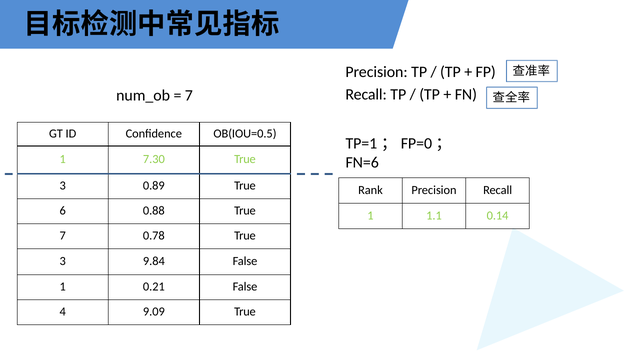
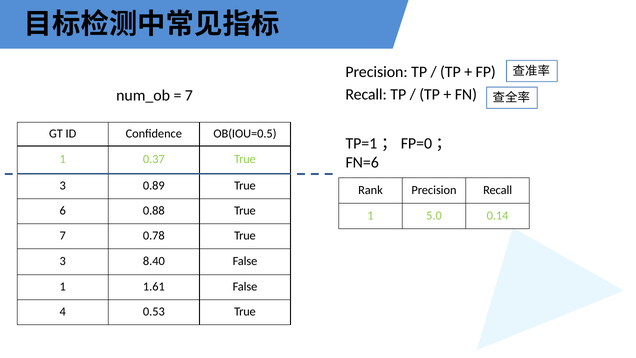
7.30: 7.30 -> 0.37
1.1: 1.1 -> 5.0
9.84: 9.84 -> 8.40
0.21: 0.21 -> 1.61
9.09: 9.09 -> 0.53
